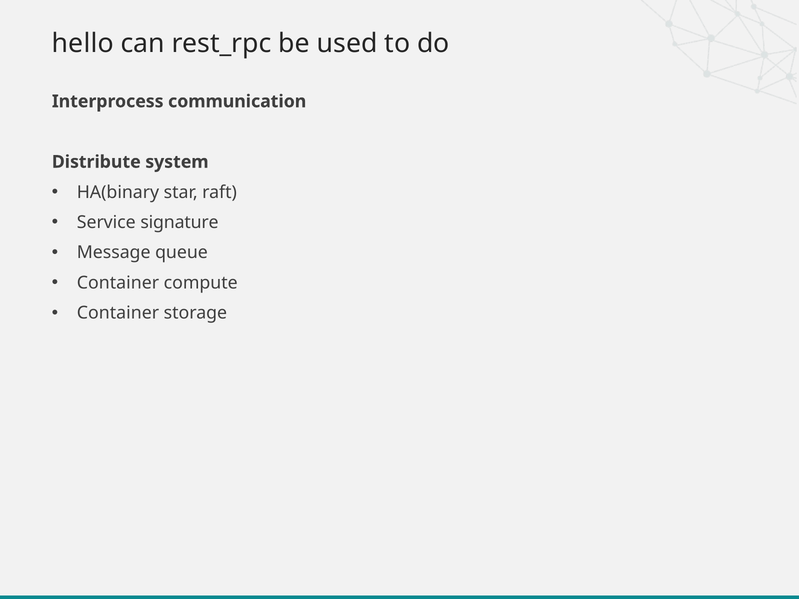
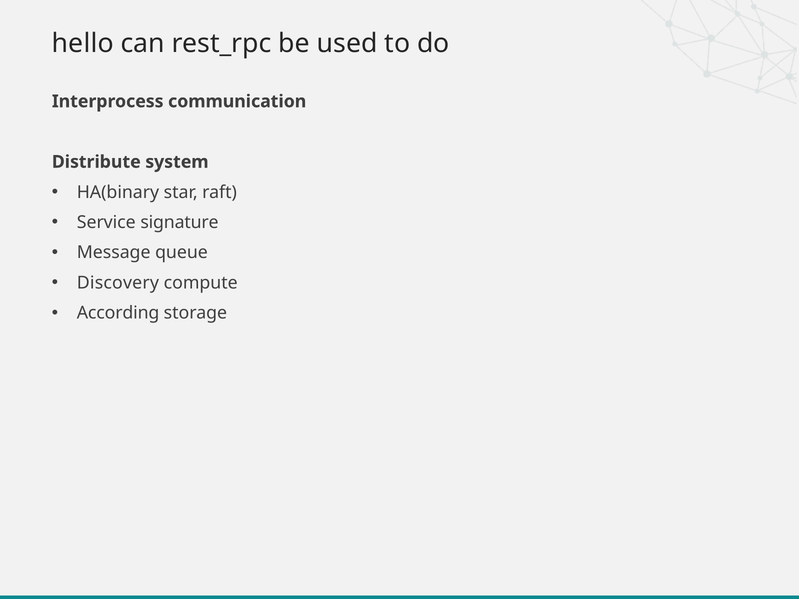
Container at (118, 283): Container -> Discovery
Container at (118, 313): Container -> According
